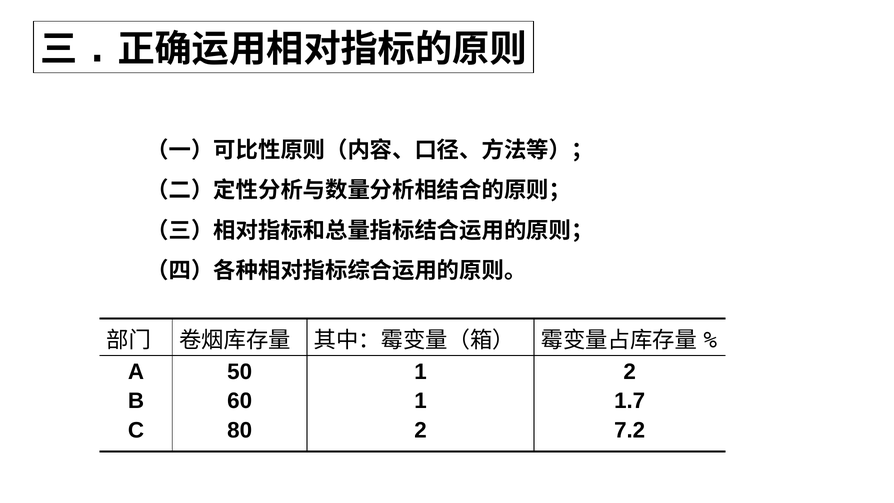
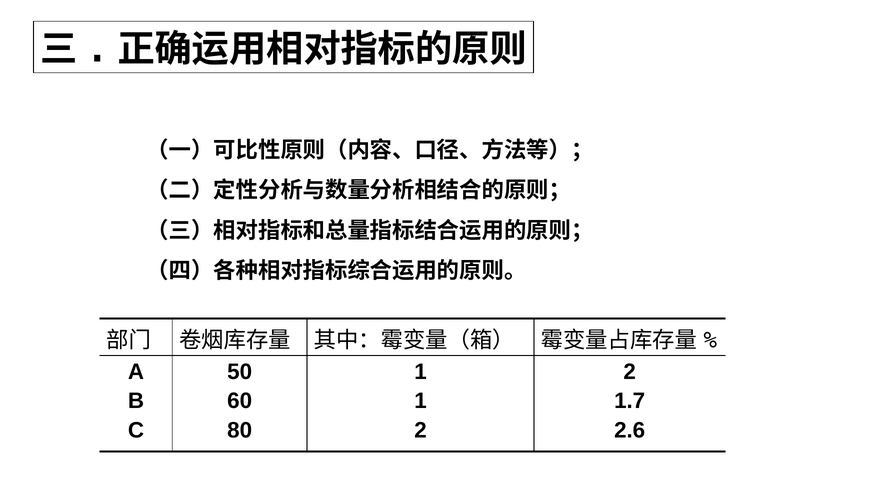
7.2: 7.2 -> 2.6
